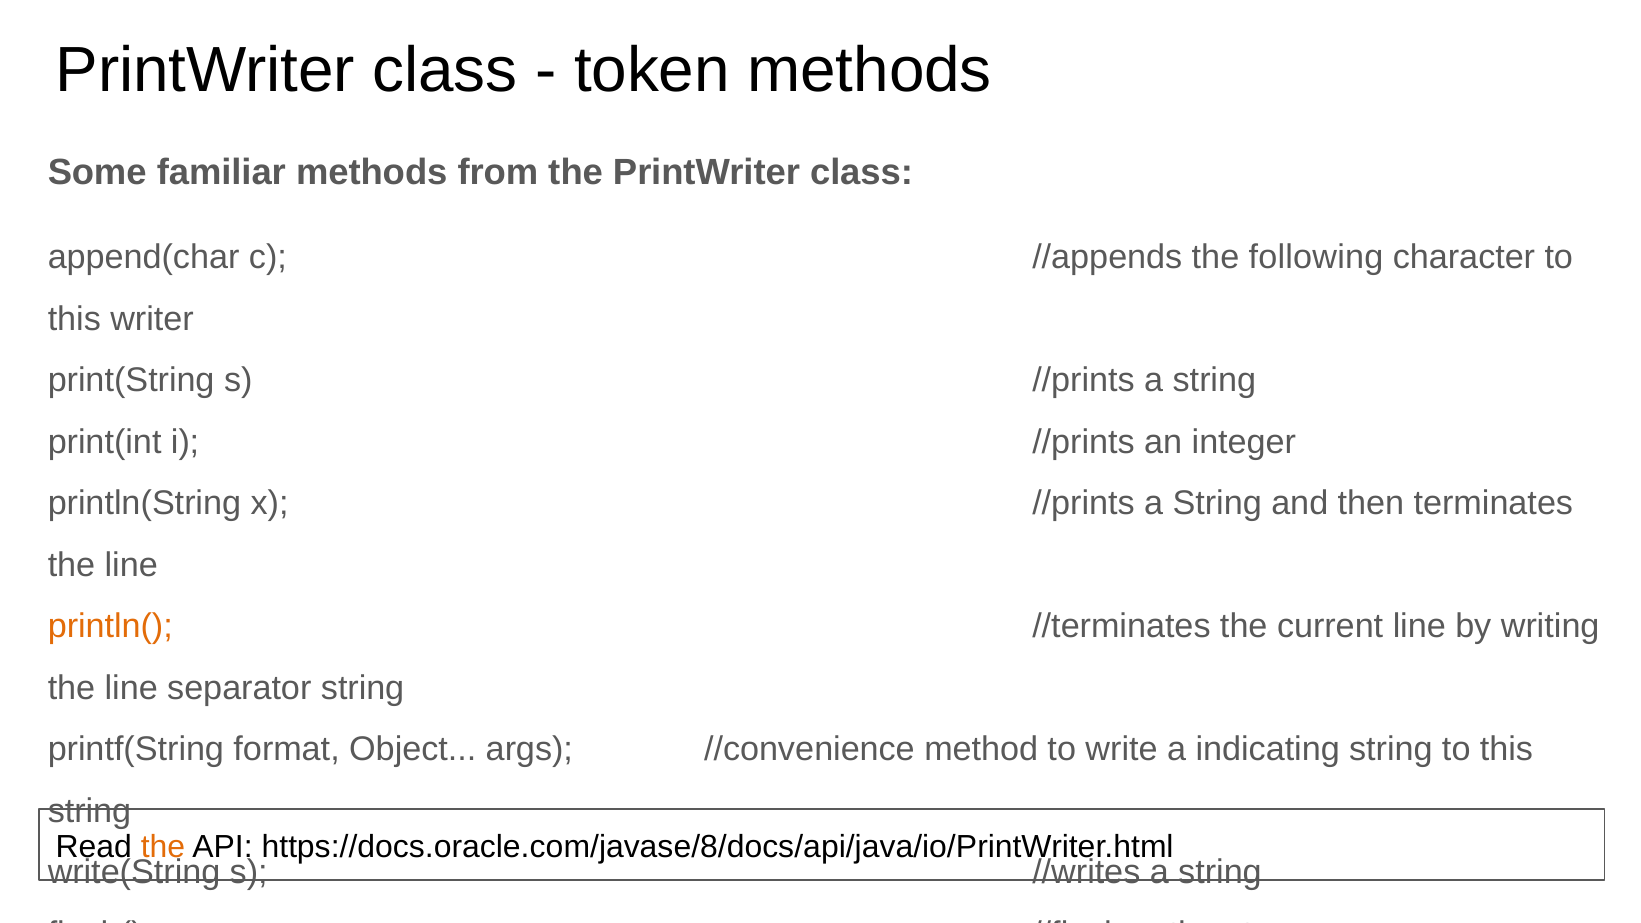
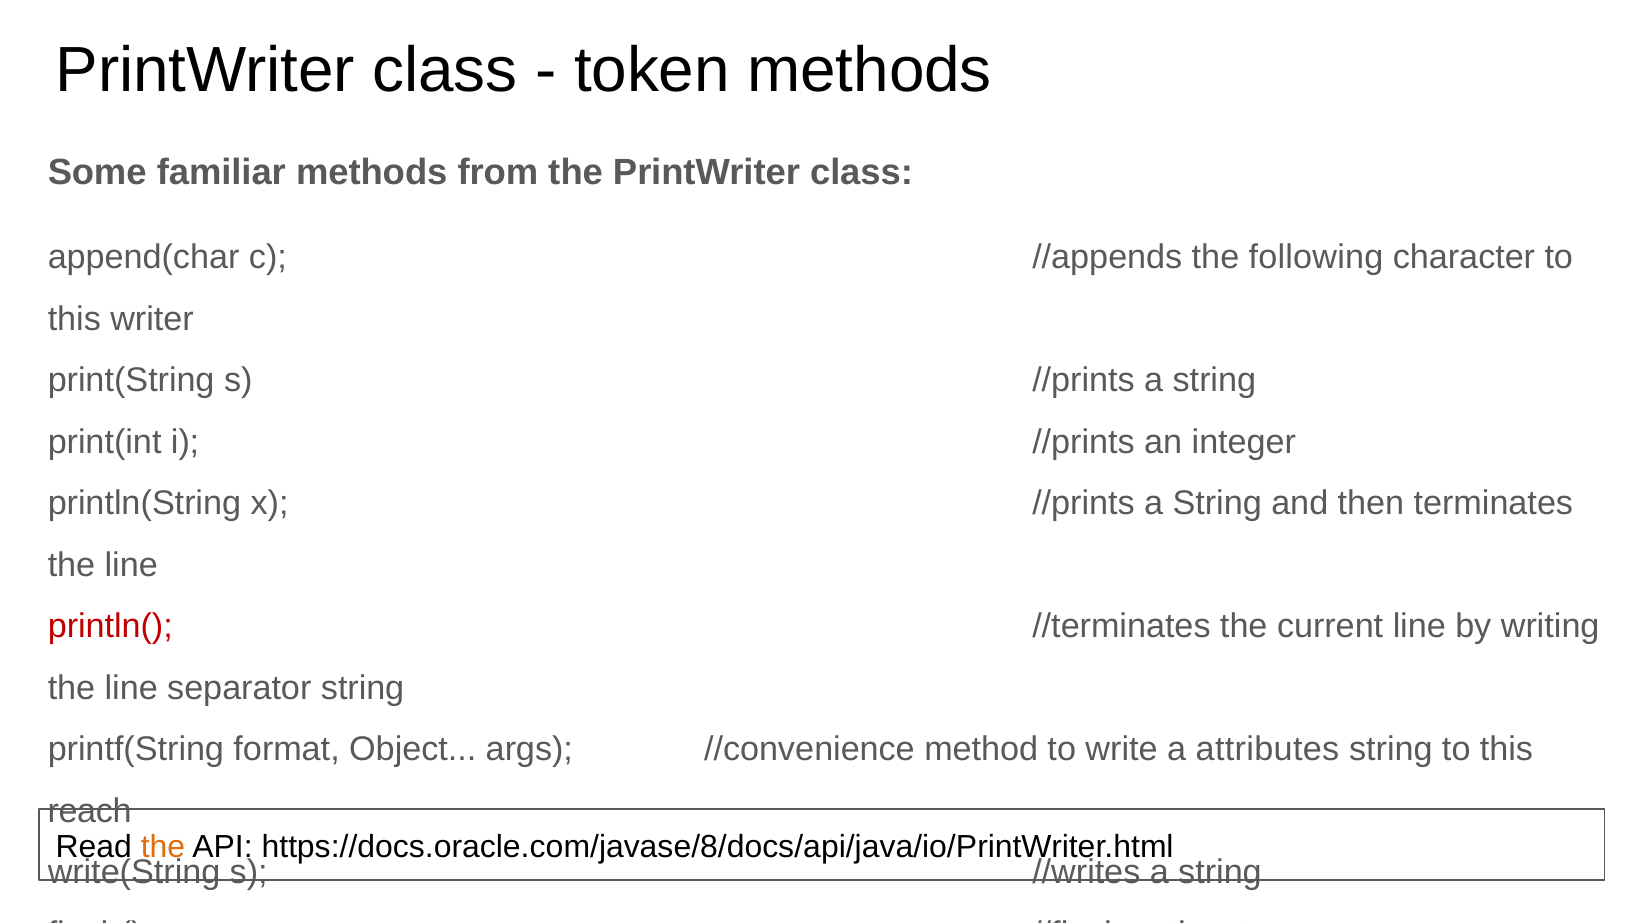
println( colour: orange -> red
indicating: indicating -> attributes
string at (89, 811): string -> reach
